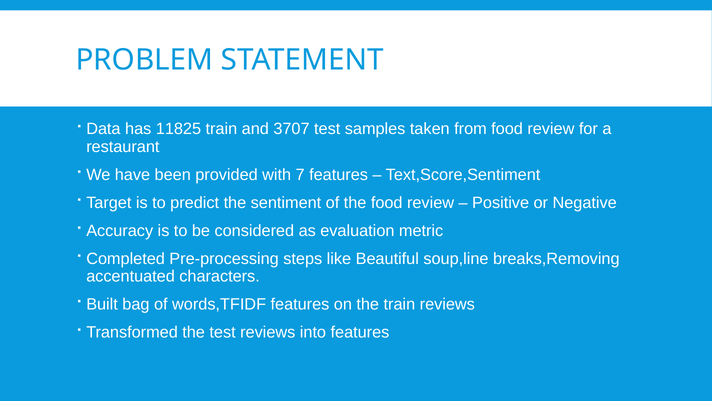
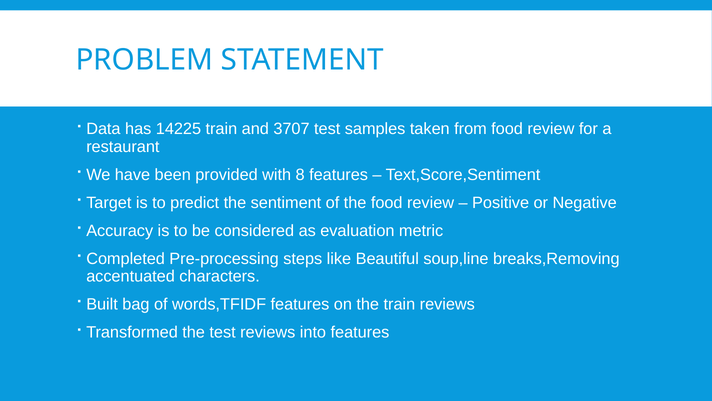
11825: 11825 -> 14225
7: 7 -> 8
